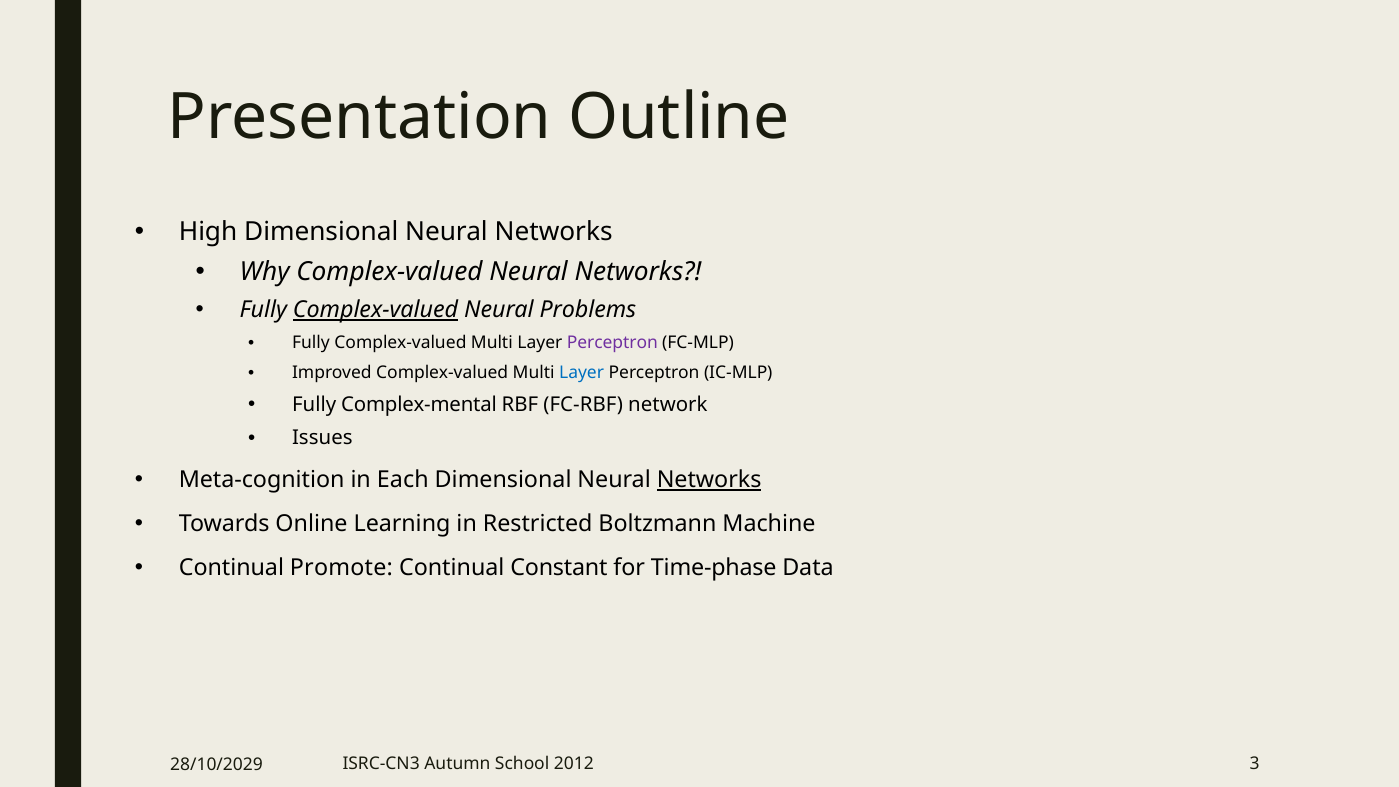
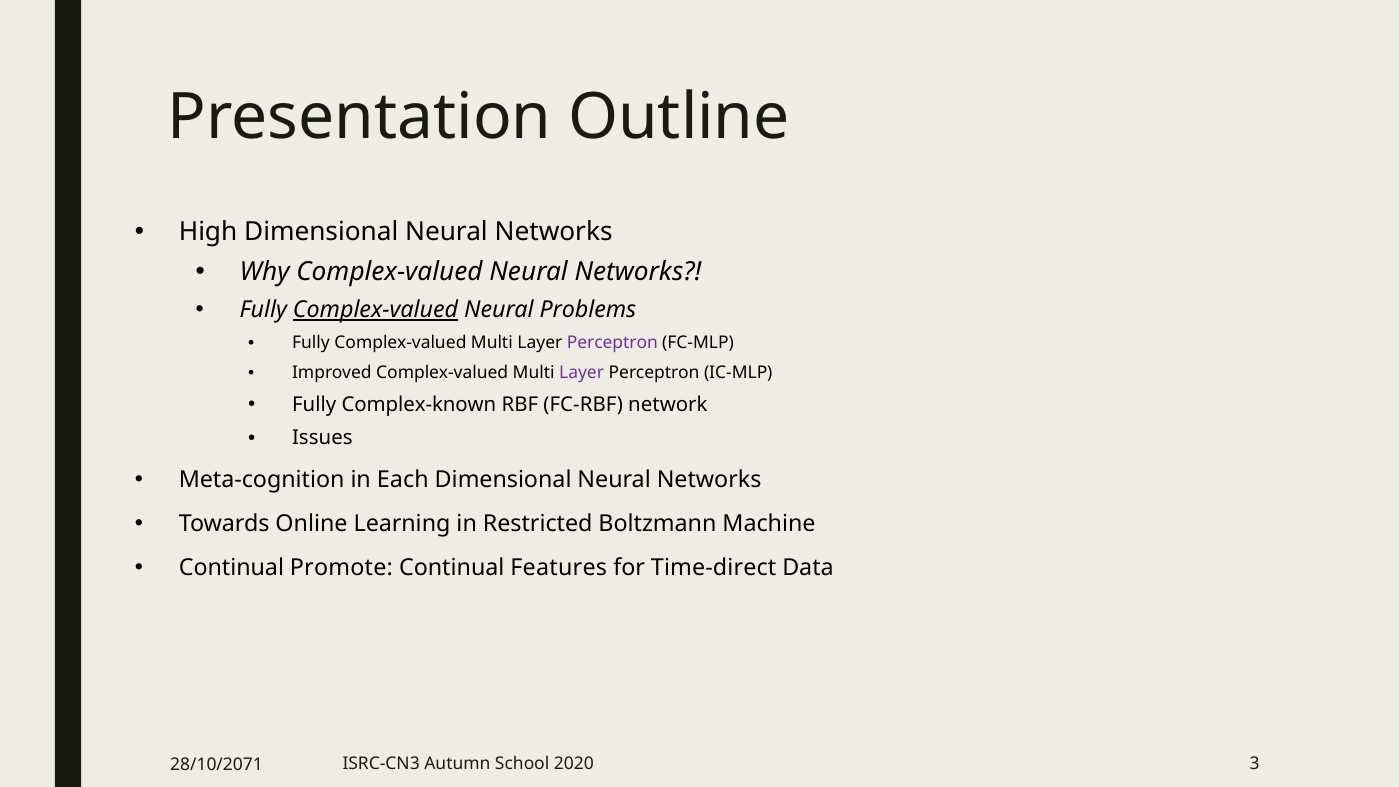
Layer at (582, 373) colour: blue -> purple
Complex-mental: Complex-mental -> Complex-known
Networks at (709, 480) underline: present -> none
Constant: Constant -> Features
Time-phase: Time-phase -> Time-direct
2012: 2012 -> 2020
28/10/2029: 28/10/2029 -> 28/10/2071
